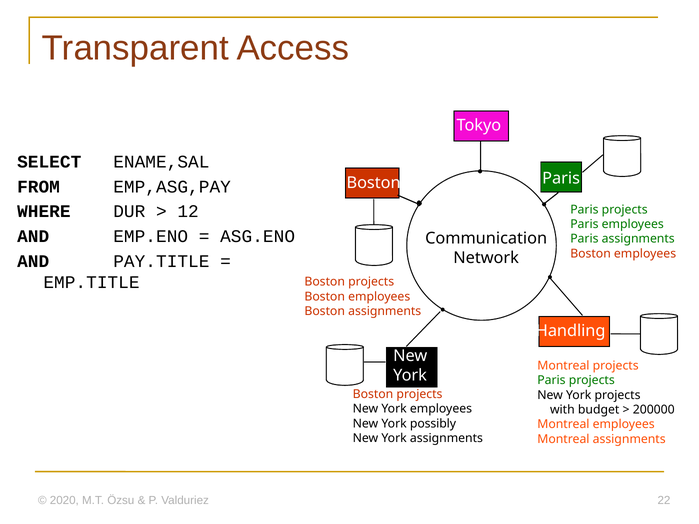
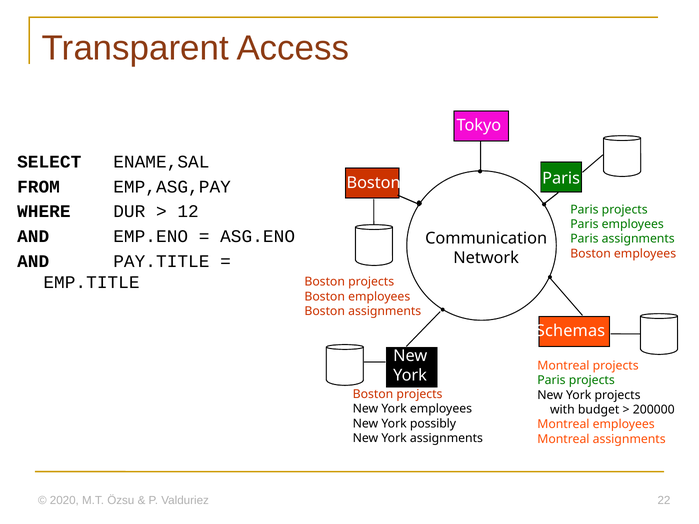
Handling: Handling -> Schemas
